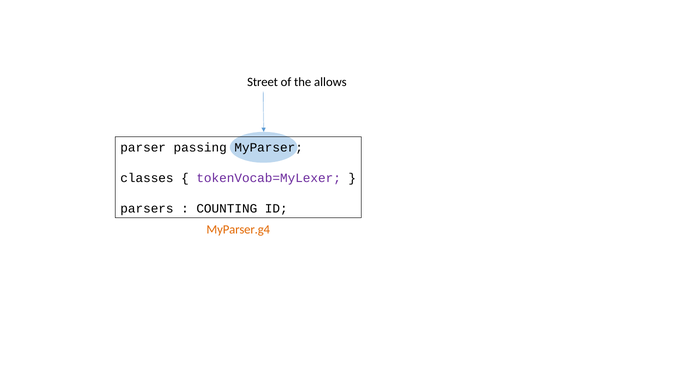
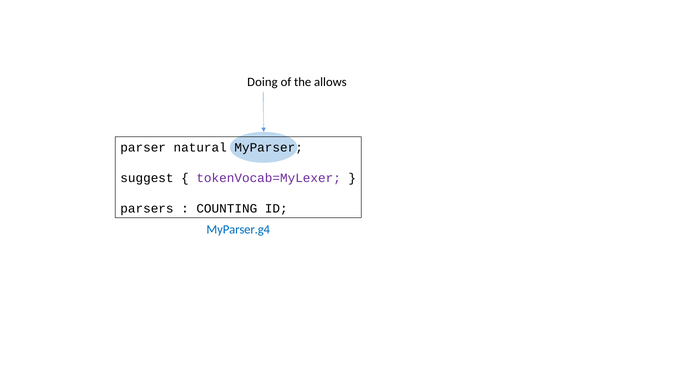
Street: Street -> Doing
passing: passing -> natural
classes: classes -> suggest
MyParser.g4 colour: orange -> blue
